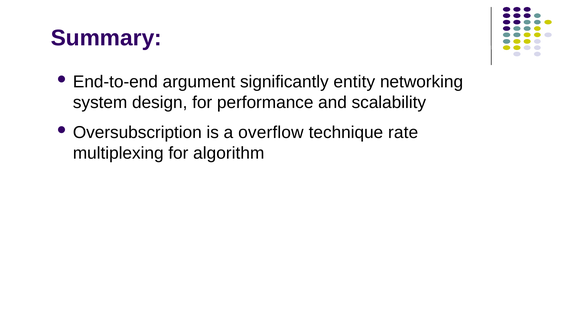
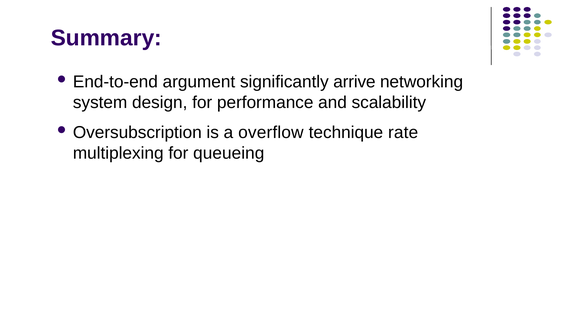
entity: entity -> arrive
algorithm: algorithm -> queueing
